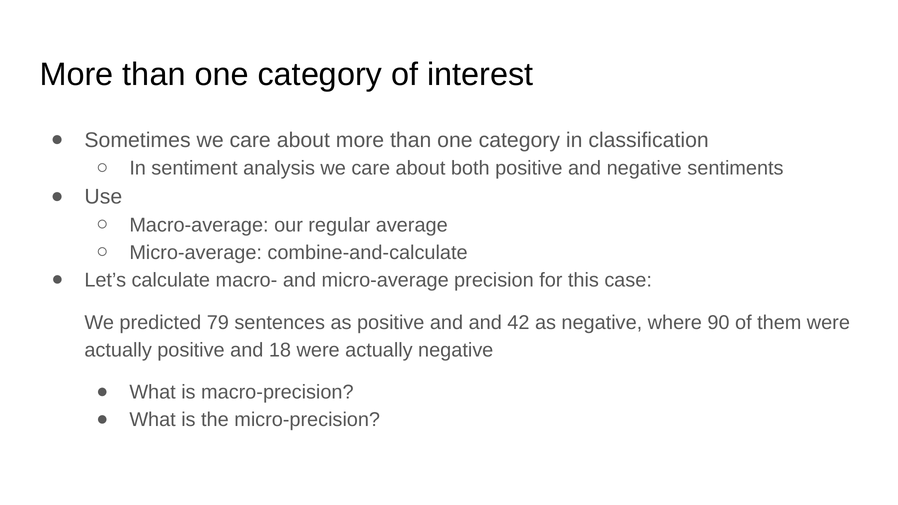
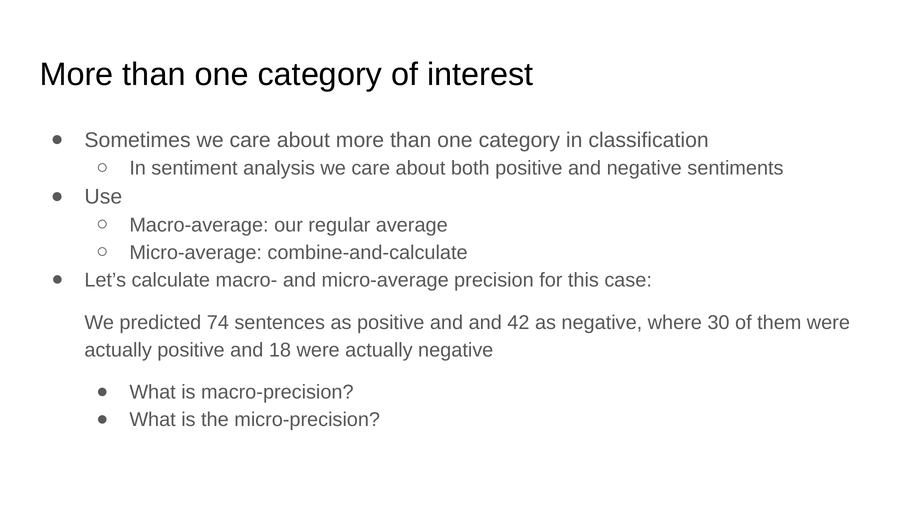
79: 79 -> 74
90: 90 -> 30
